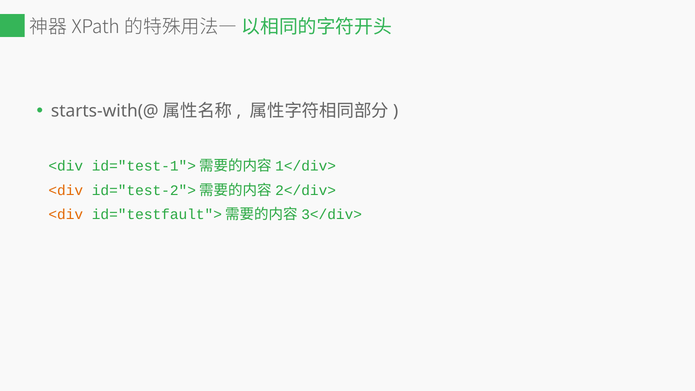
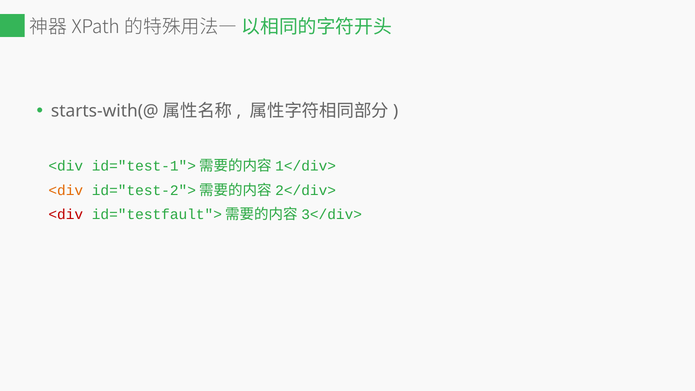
<div at (66, 215) colour: orange -> red
